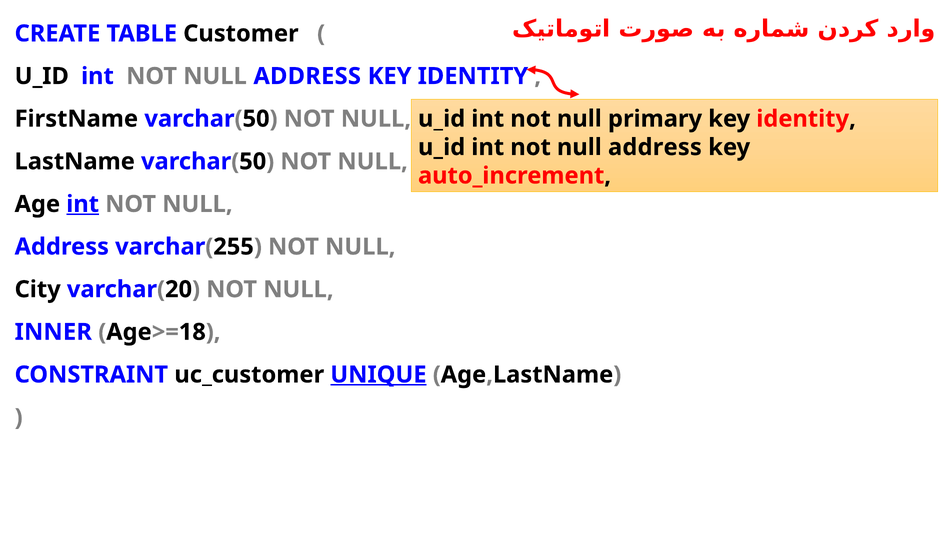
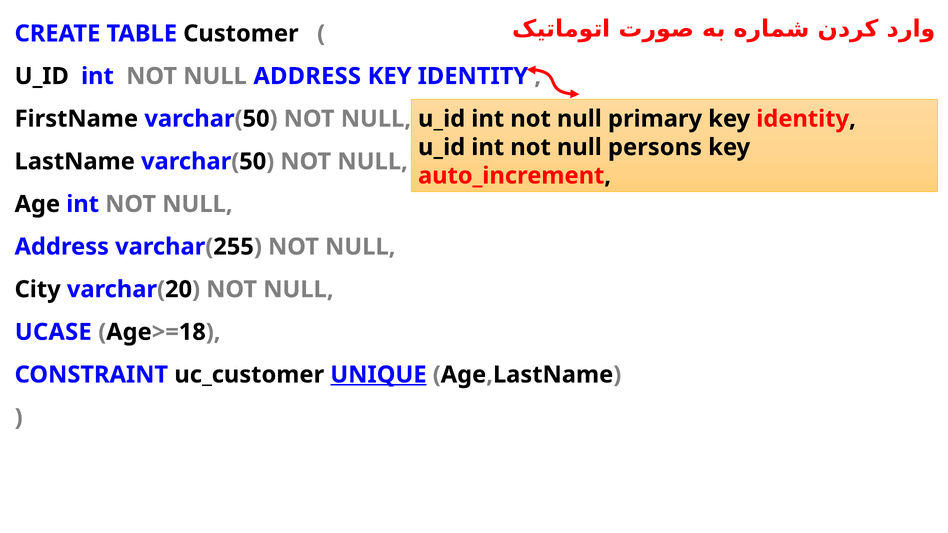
address at (655, 147): address -> persons
int at (83, 204) underline: present -> none
INNER: INNER -> UCASE
